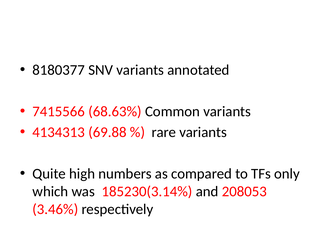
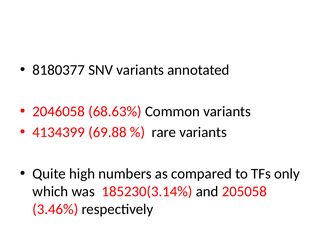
7415566: 7415566 -> 2046058
4134313: 4134313 -> 4134399
208053: 208053 -> 205058
